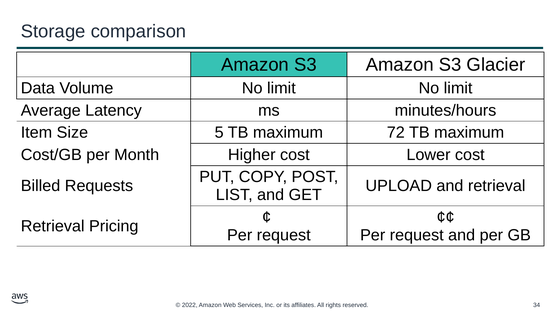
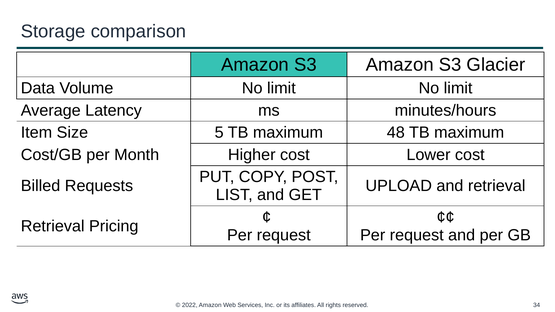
72: 72 -> 48
